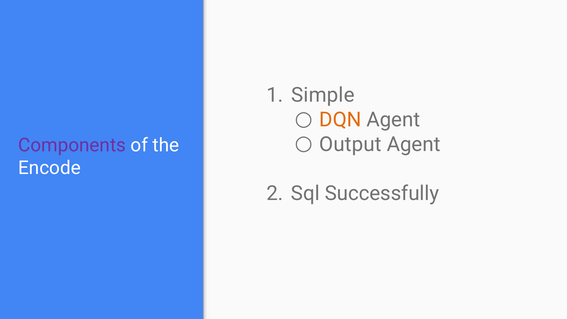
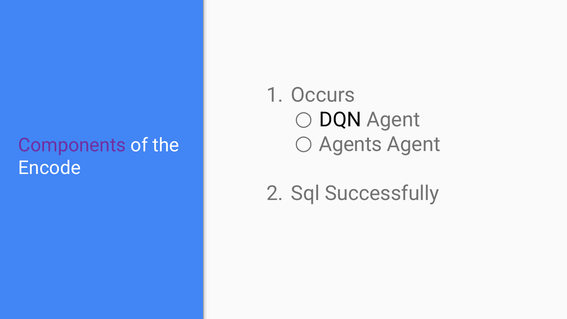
Simple: Simple -> Occurs
DQN colour: orange -> black
Output: Output -> Agents
